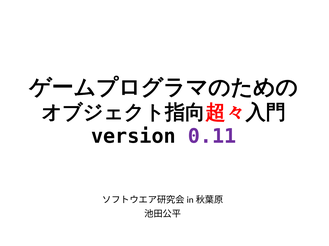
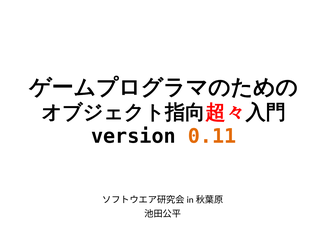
0.11 colour: purple -> orange
